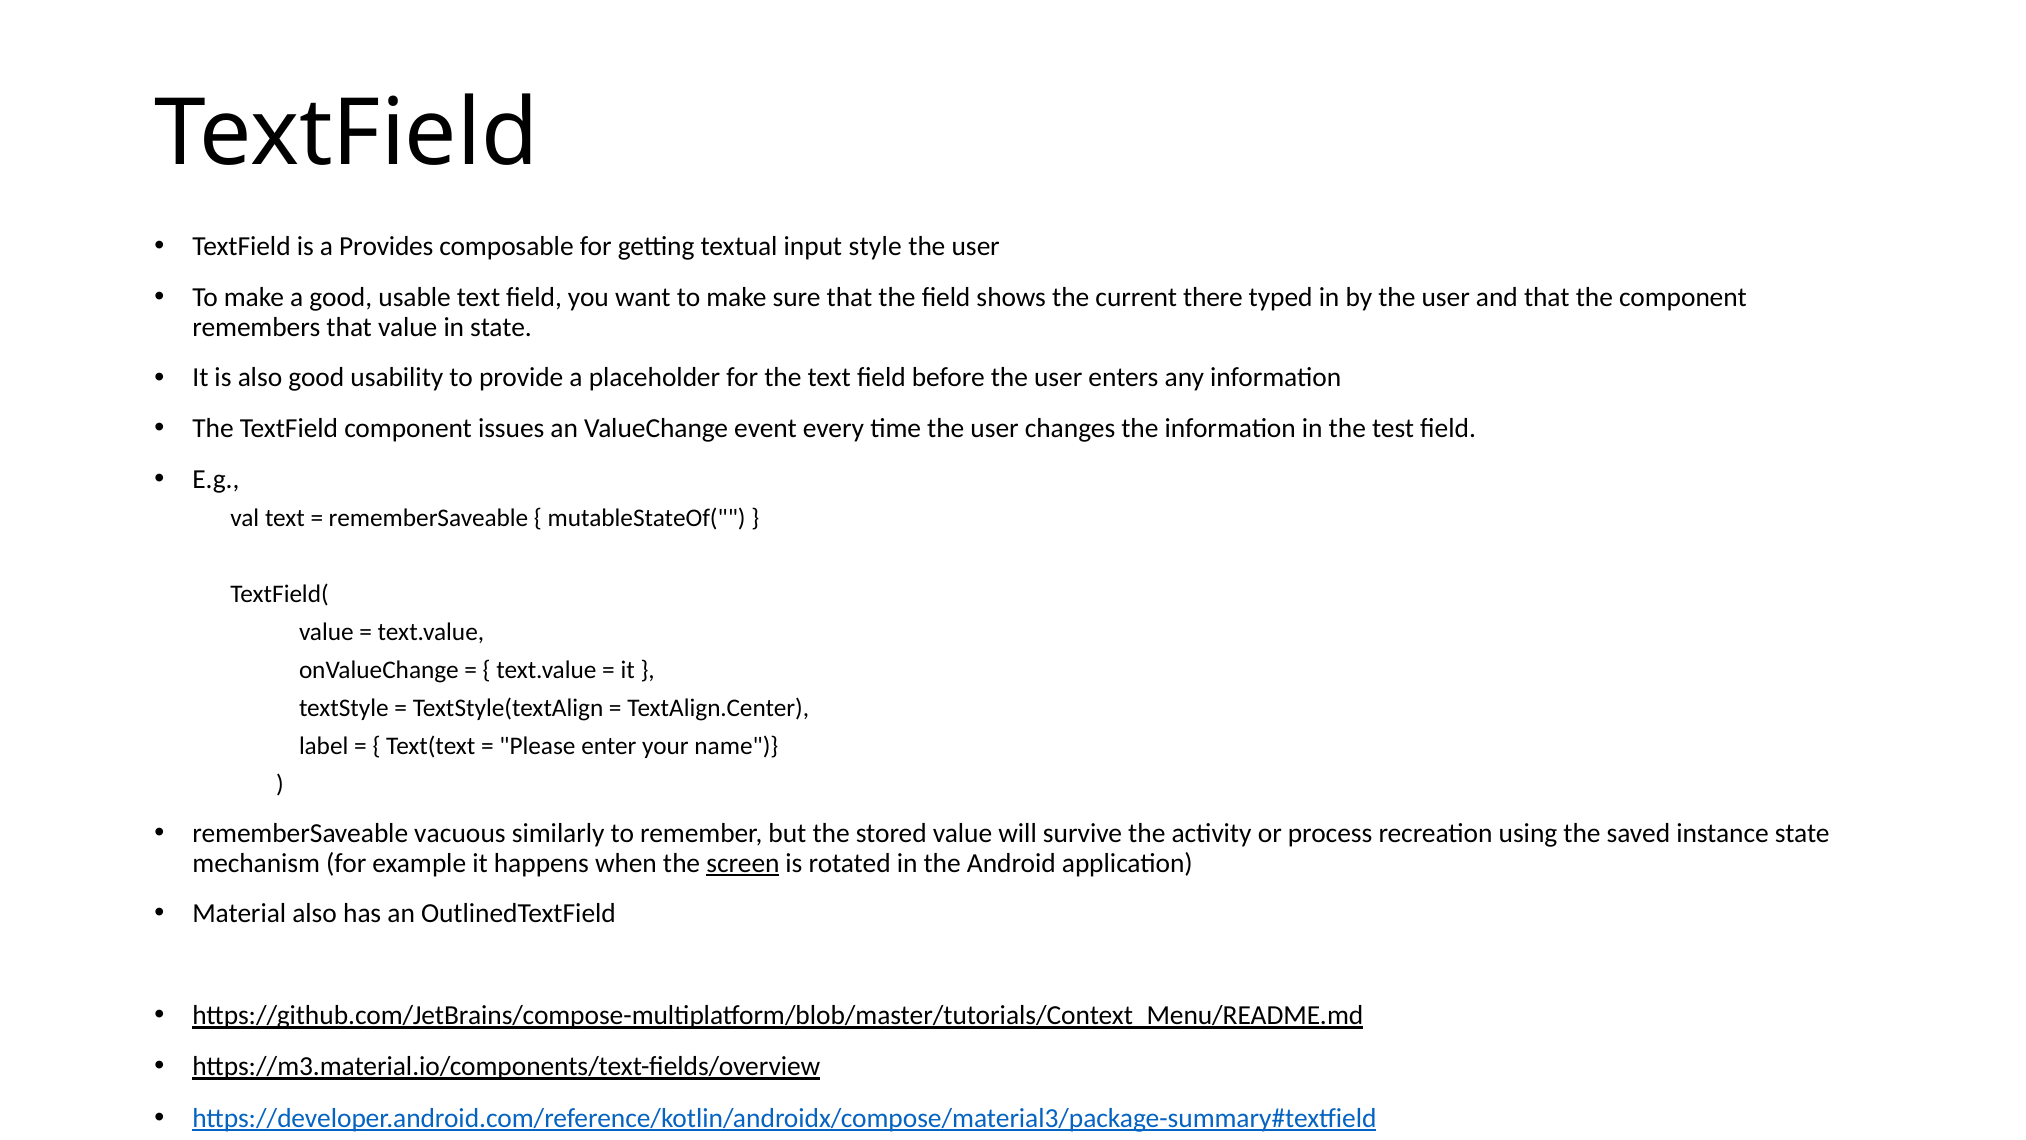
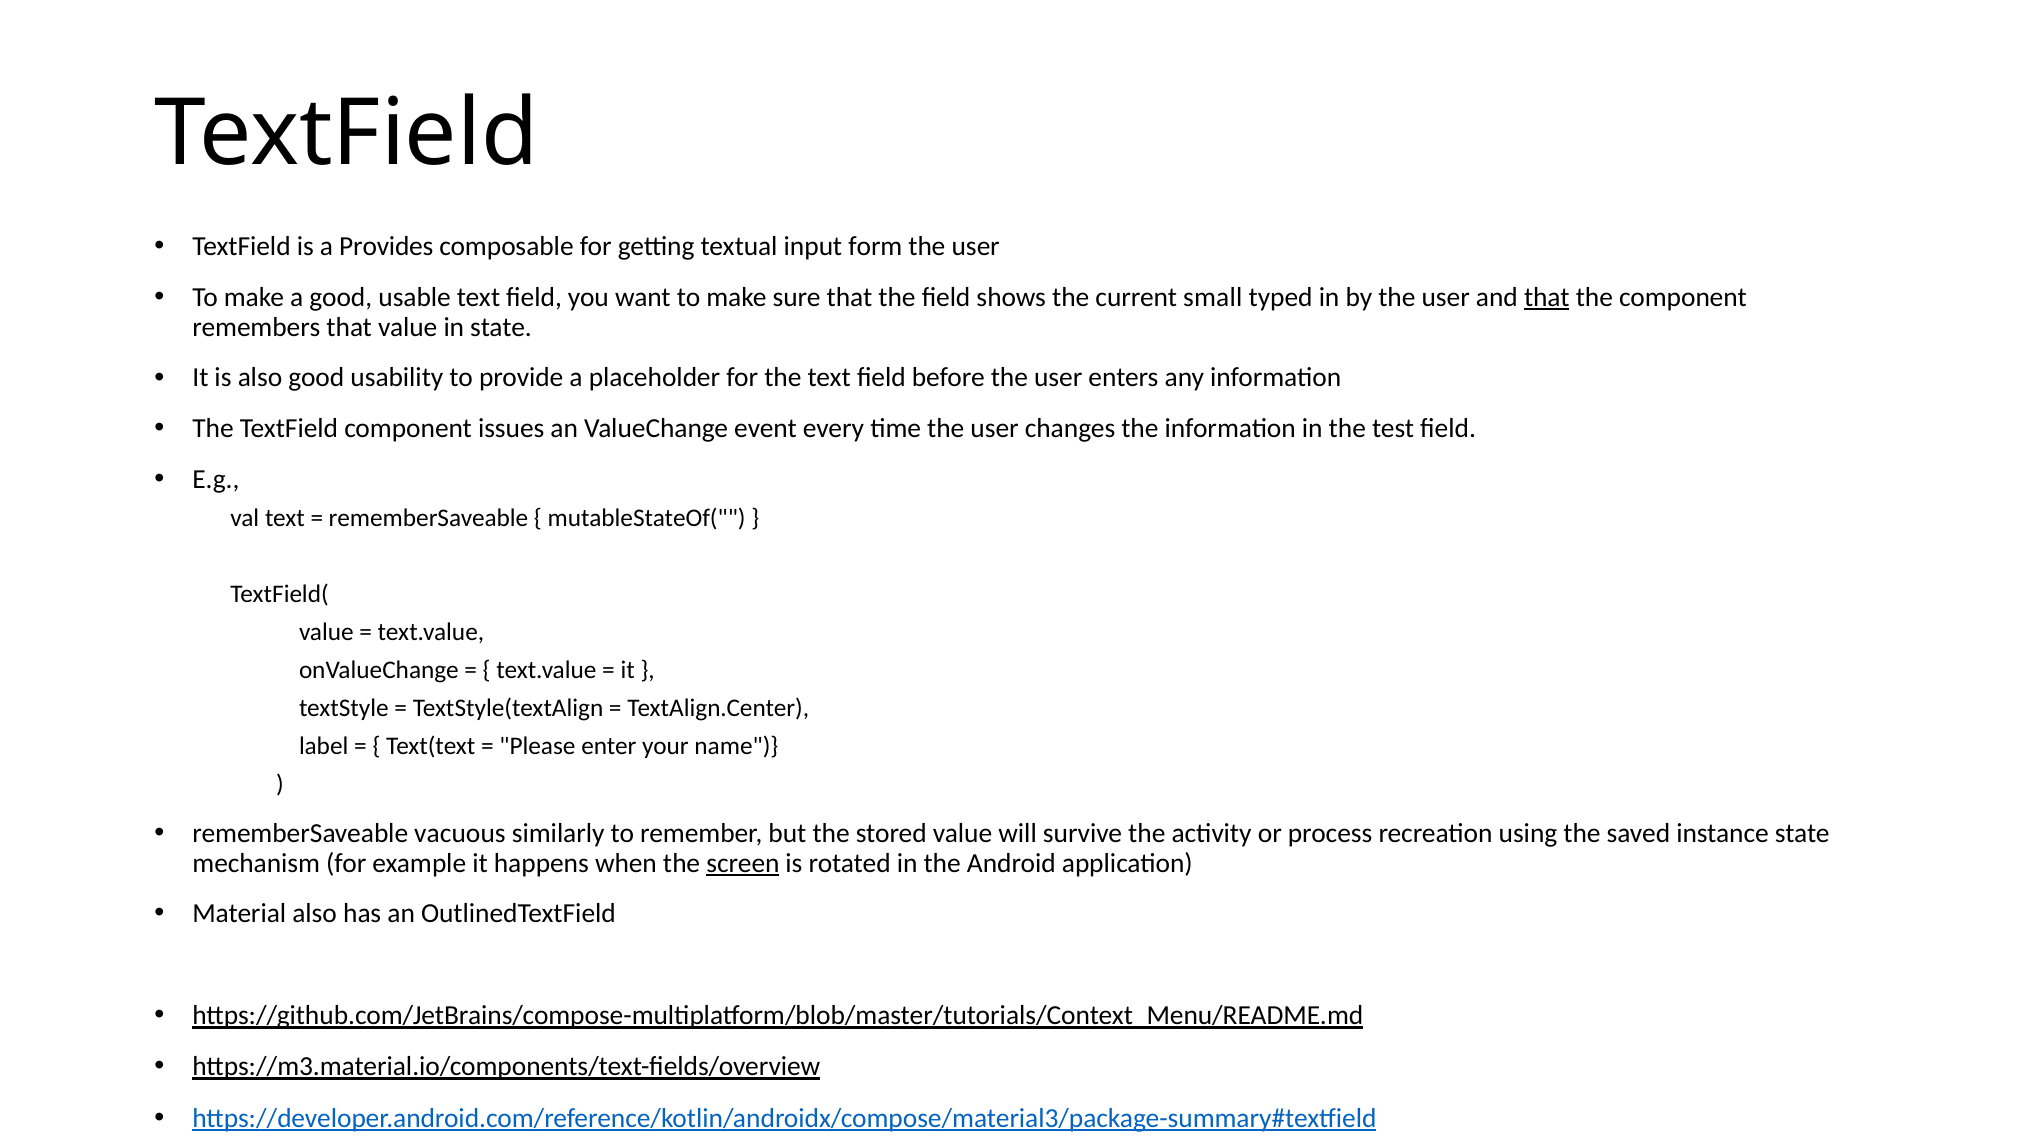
style: style -> form
there: there -> small
that at (1547, 297) underline: none -> present
